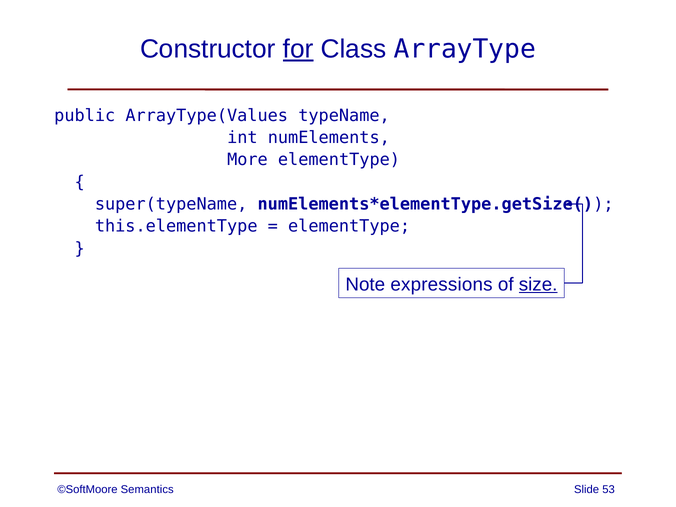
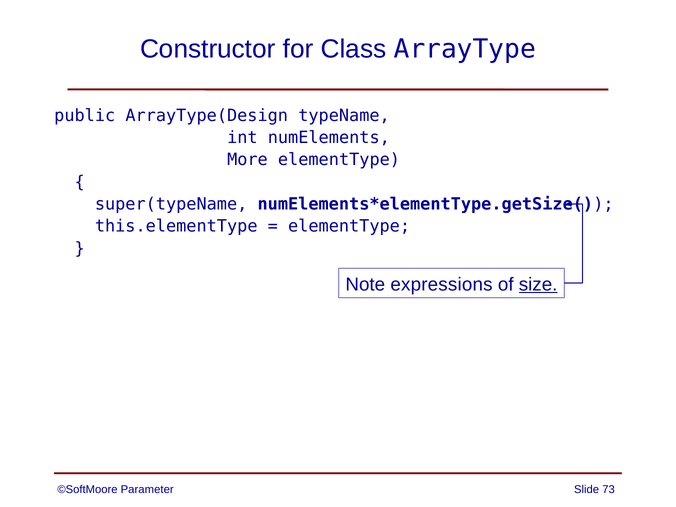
for underline: present -> none
ArrayType(Values: ArrayType(Values -> ArrayType(Design
Semantics: Semantics -> Parameter
53: 53 -> 73
